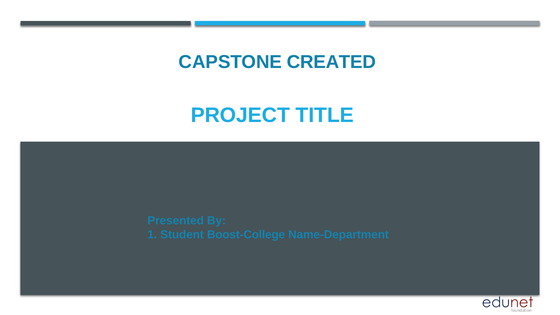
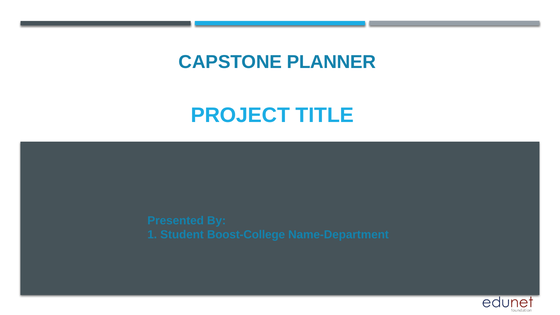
CREATED: CREATED -> PLANNER
